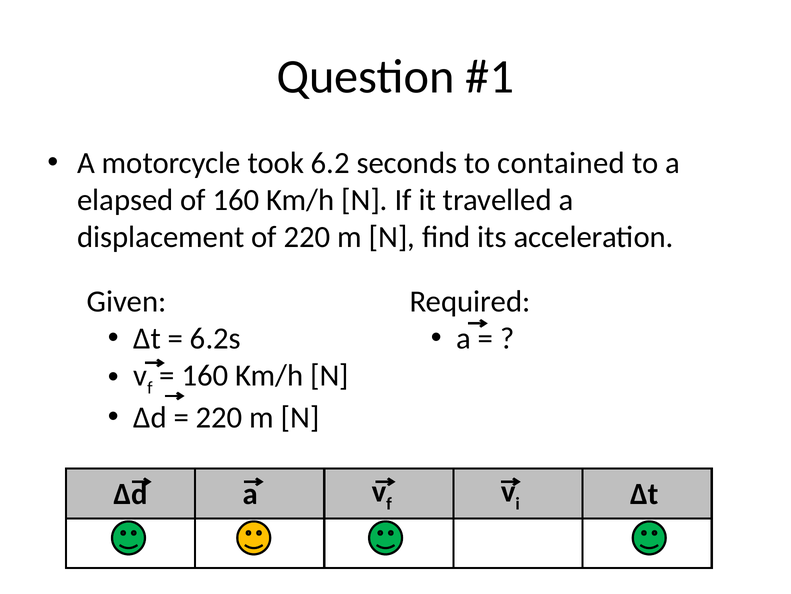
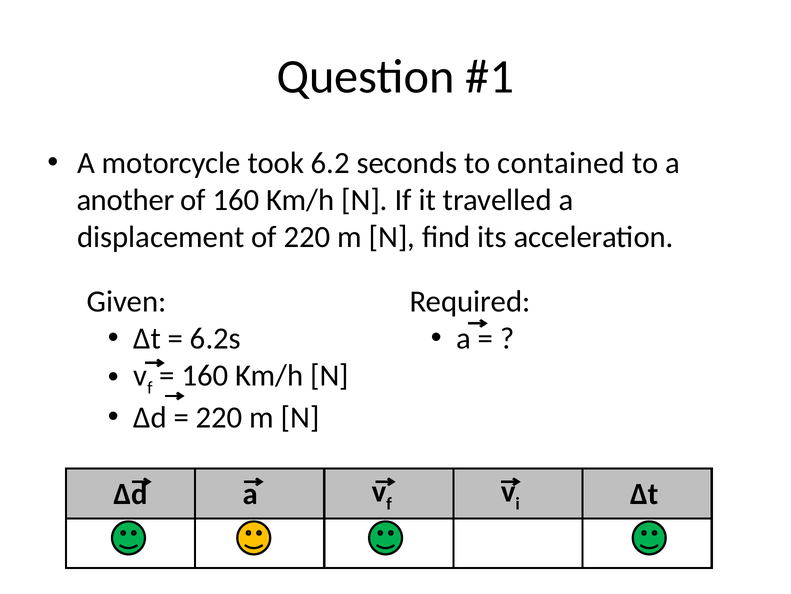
elapsed: elapsed -> another
